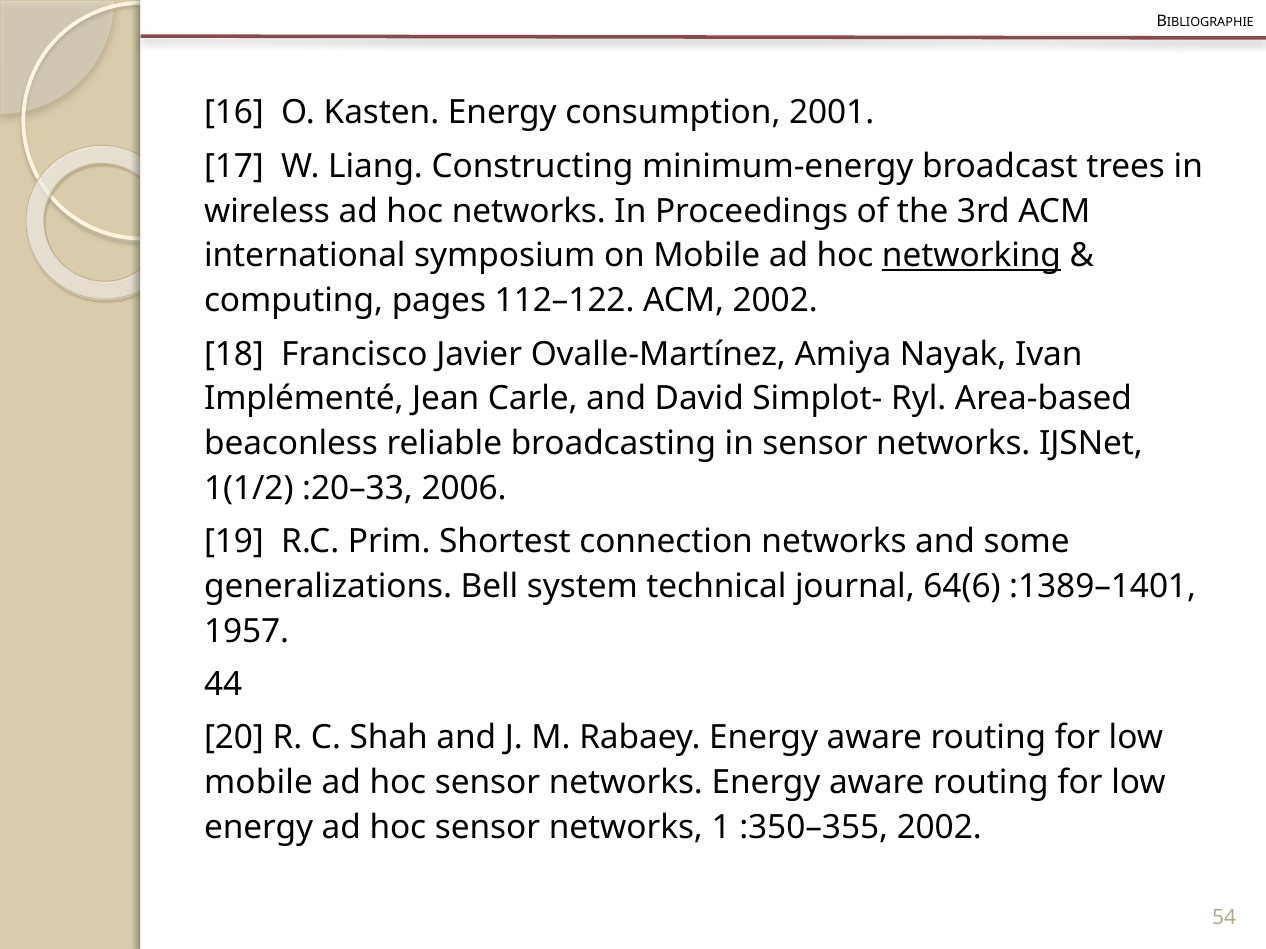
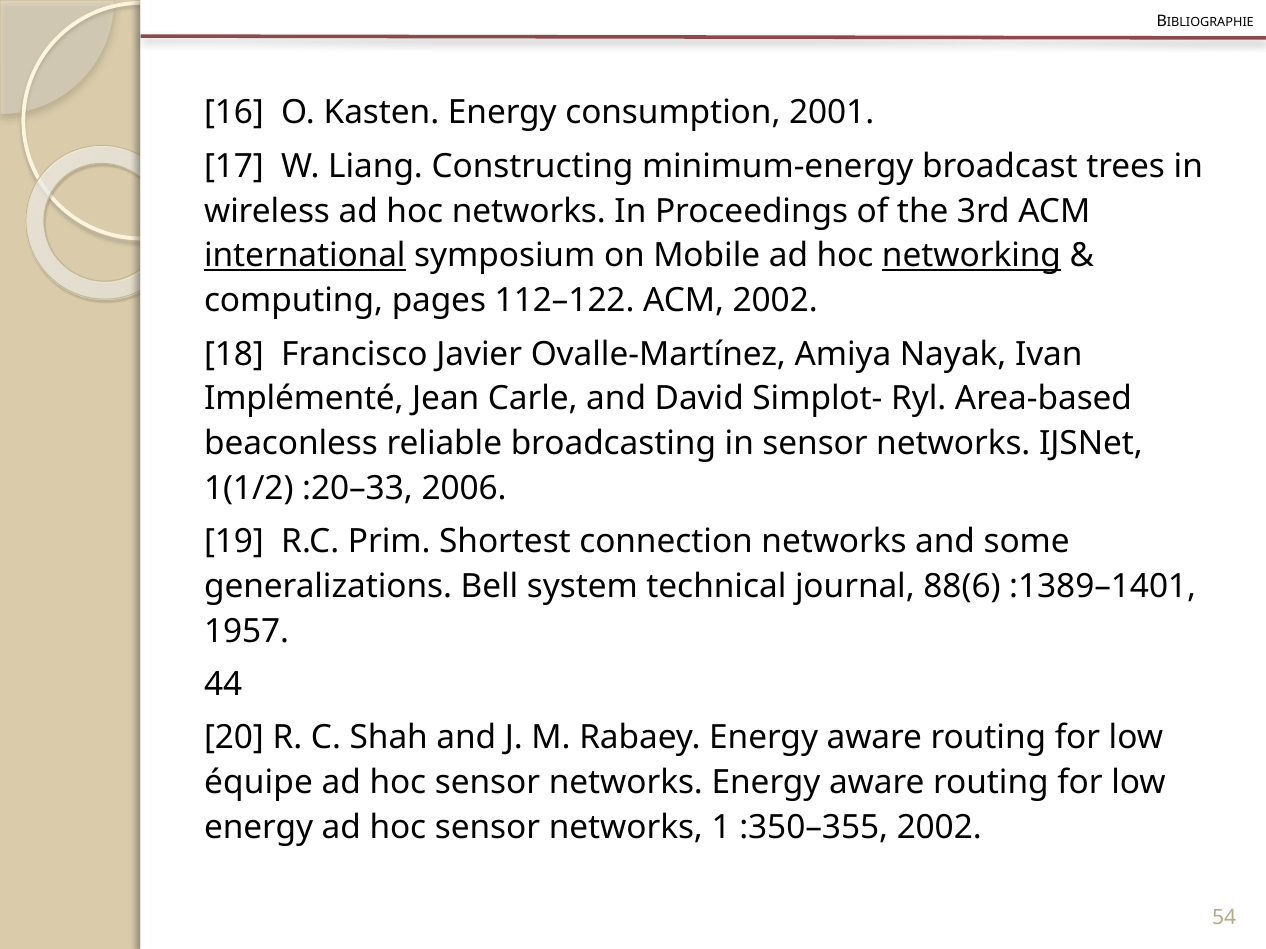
international underline: none -> present
64(6: 64(6 -> 88(6
mobile at (259, 783): mobile -> équipe
